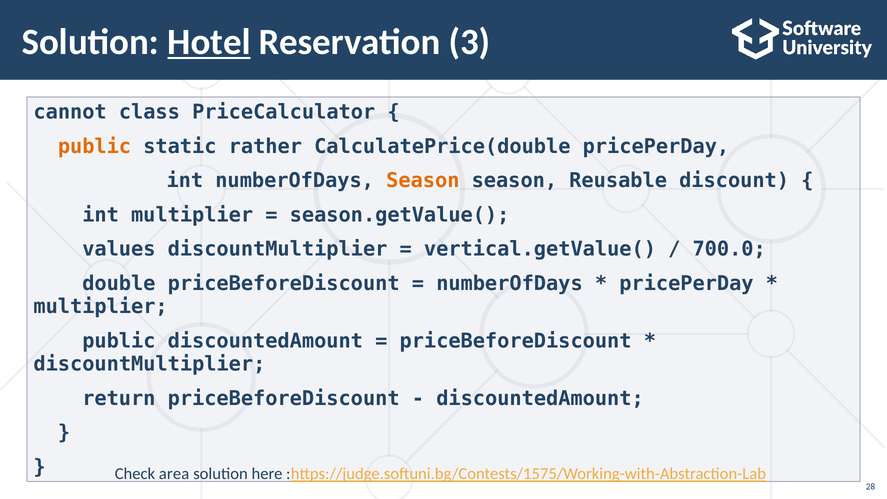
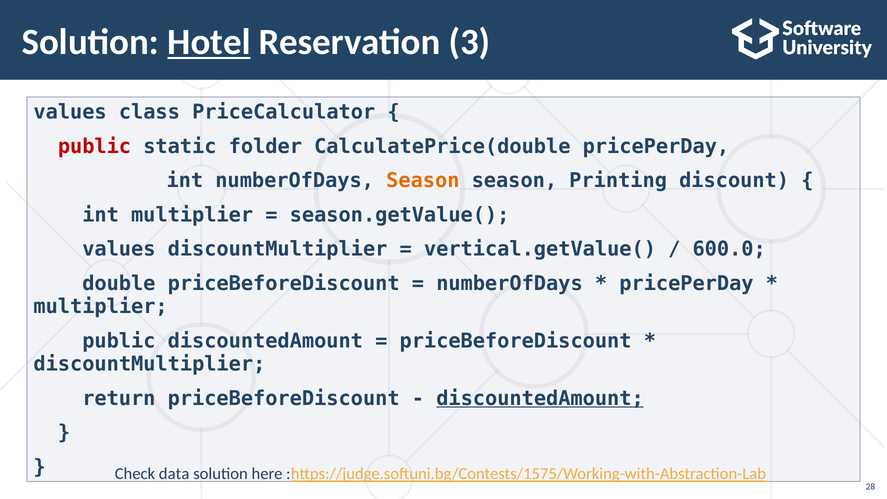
cannot at (70, 112): cannot -> values
public at (94, 146) colour: orange -> red
rather: rather -> folder
Reusable: Reusable -> Printing
700.0: 700.0 -> 600.0
discountedAmount at (540, 398) underline: none -> present
area: area -> data
